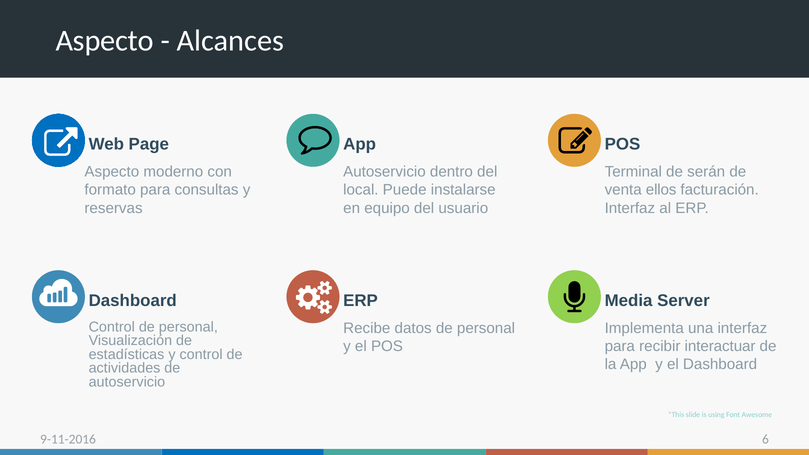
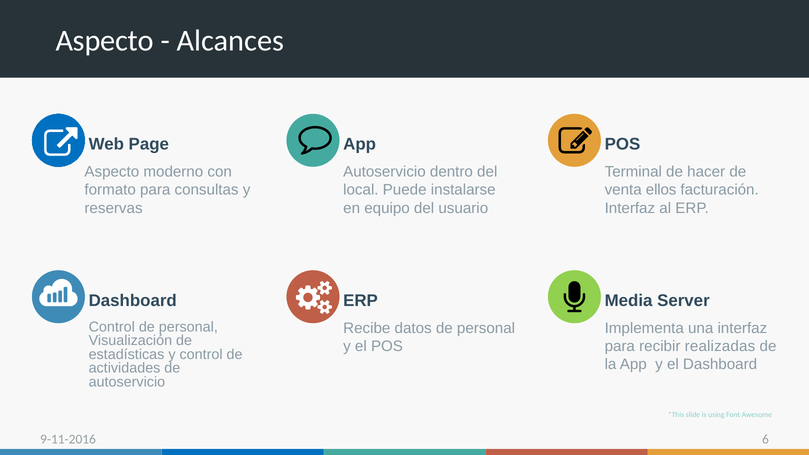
serán: serán -> hacer
interactuar: interactuar -> realizadas
